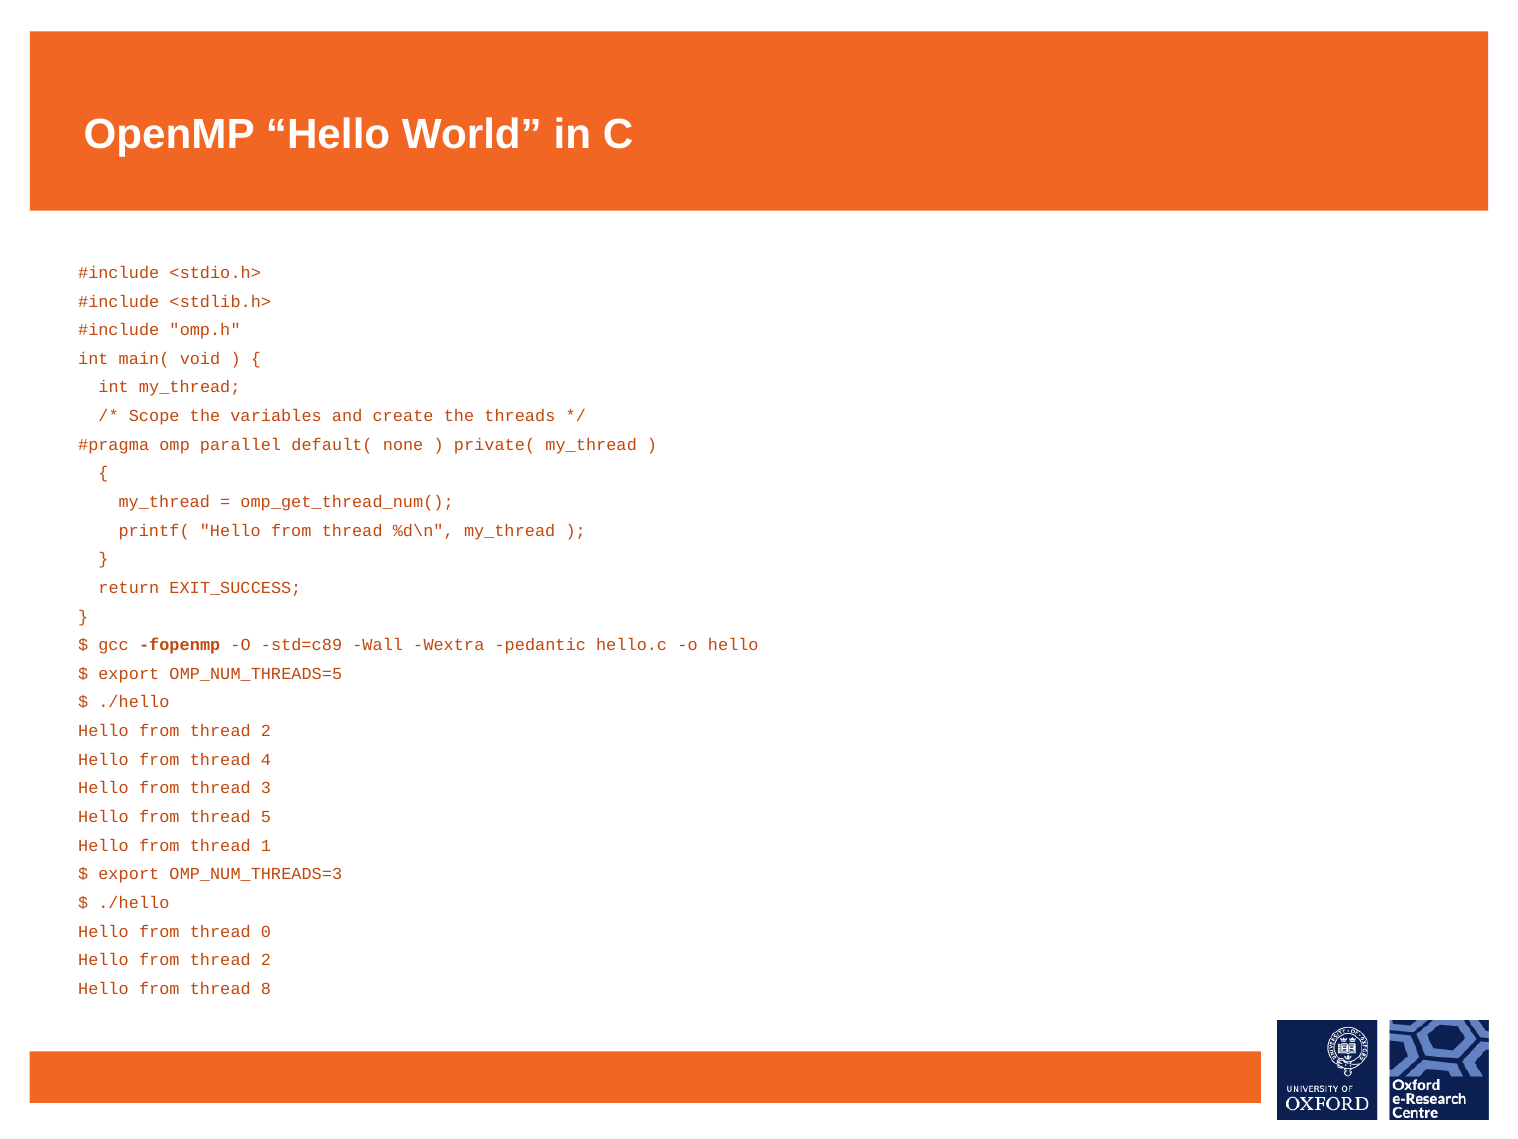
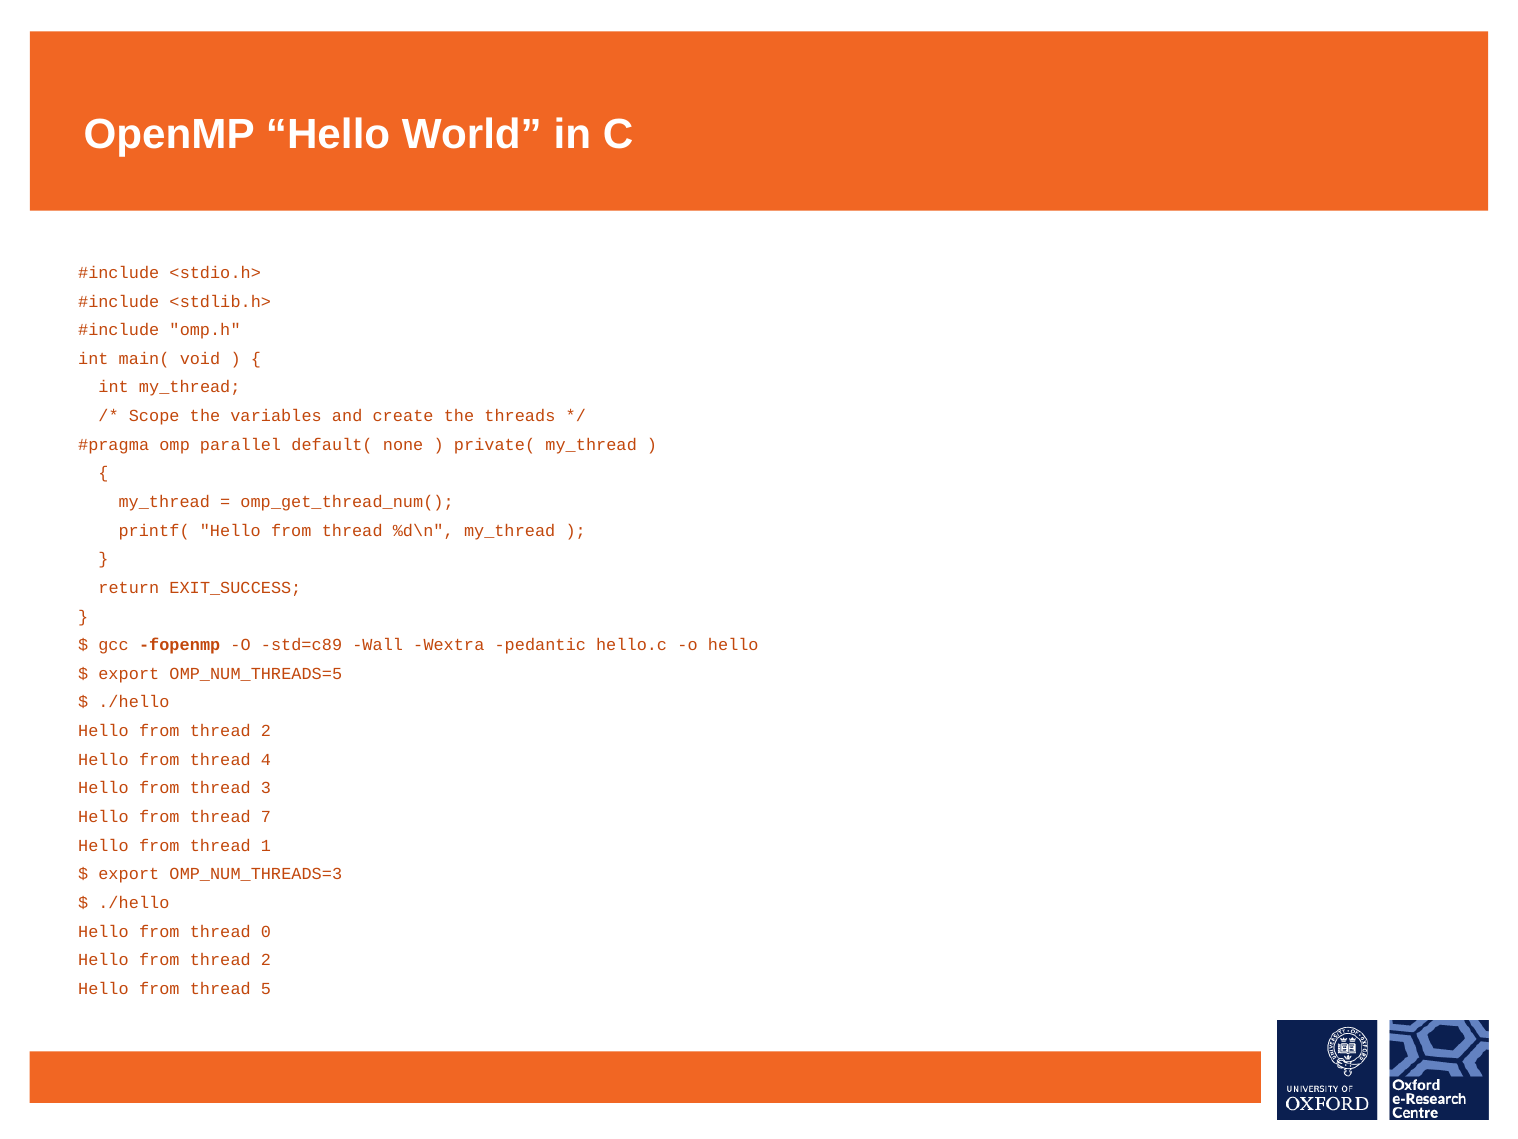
5: 5 -> 7
8: 8 -> 5
